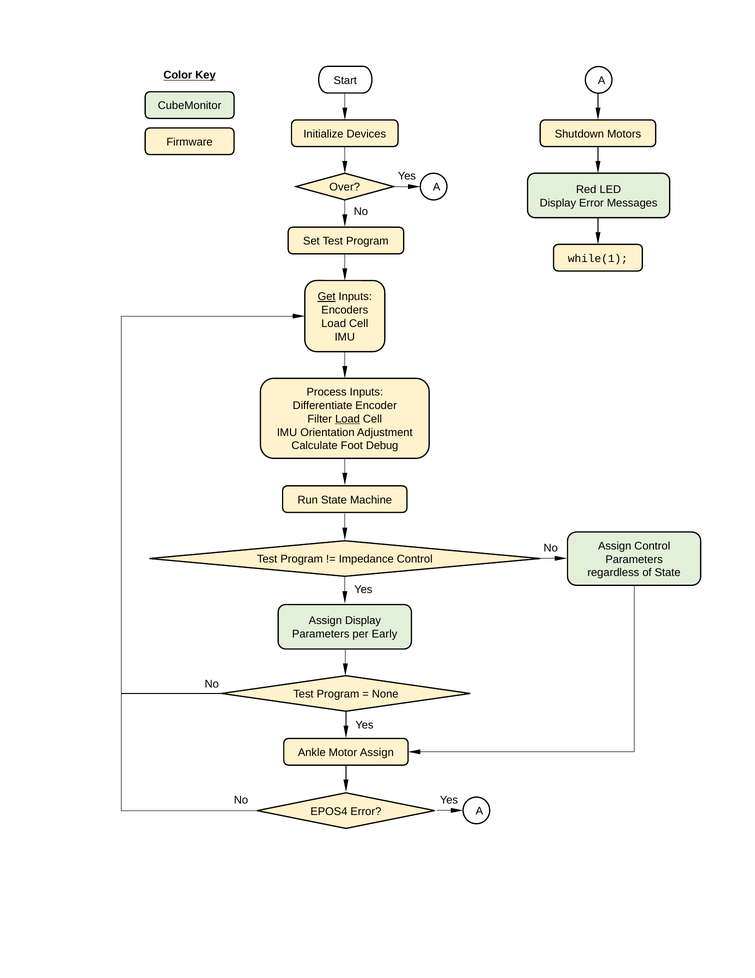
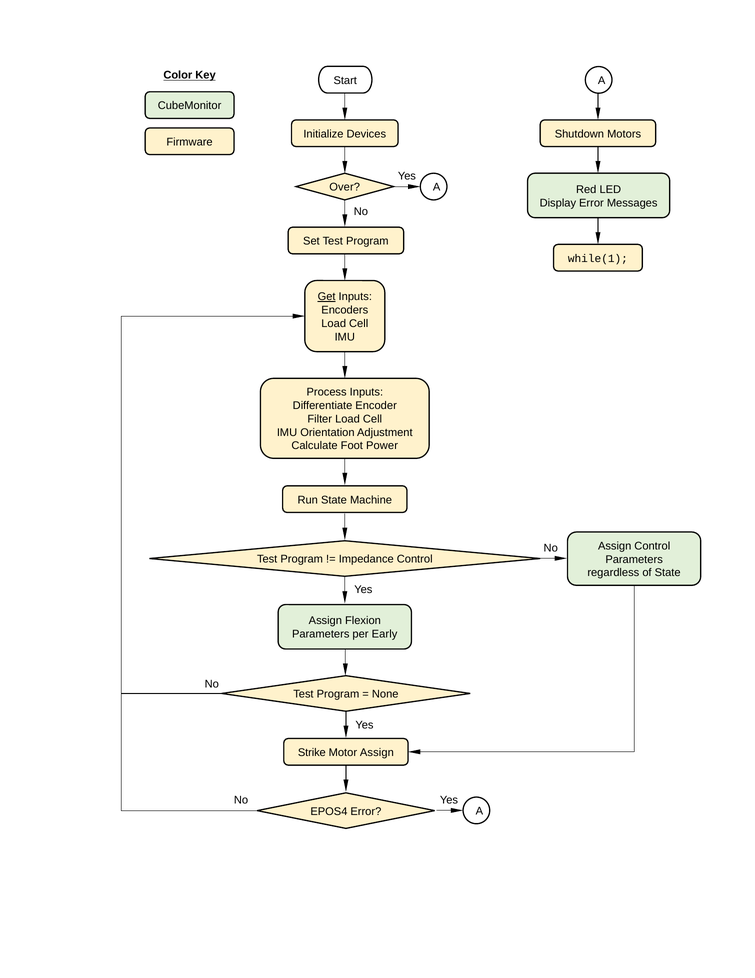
Load at (348, 419) underline: present -> none
Debug: Debug -> Power
Assign Display: Display -> Flexion
Ankle: Ankle -> Strike
